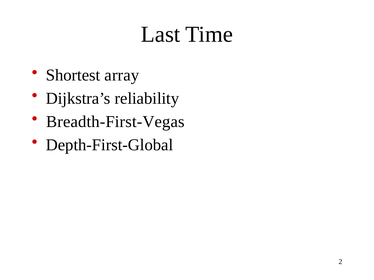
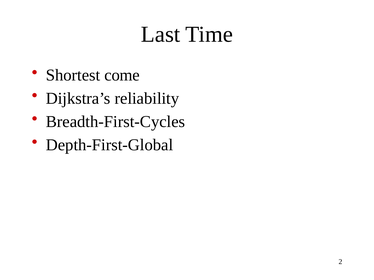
array: array -> come
Breadth-First-Vegas: Breadth-First-Vegas -> Breadth-First-Cycles
